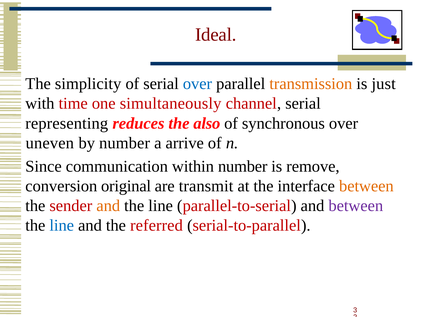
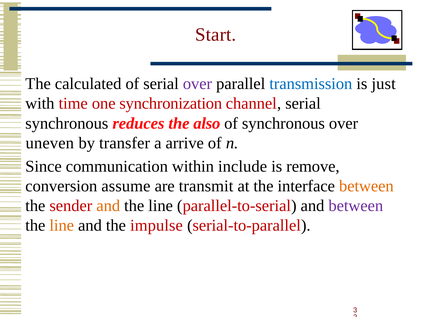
Ideal: Ideal -> Start
simplicity: simplicity -> calculated
over at (197, 84) colour: blue -> purple
transmission colour: orange -> blue
simultaneously: simultaneously -> synchronization
representing at (67, 123): representing -> synchronous
by number: number -> transfer
within number: number -> include
original: original -> assume
line at (62, 226) colour: blue -> orange
referred: referred -> impulse
